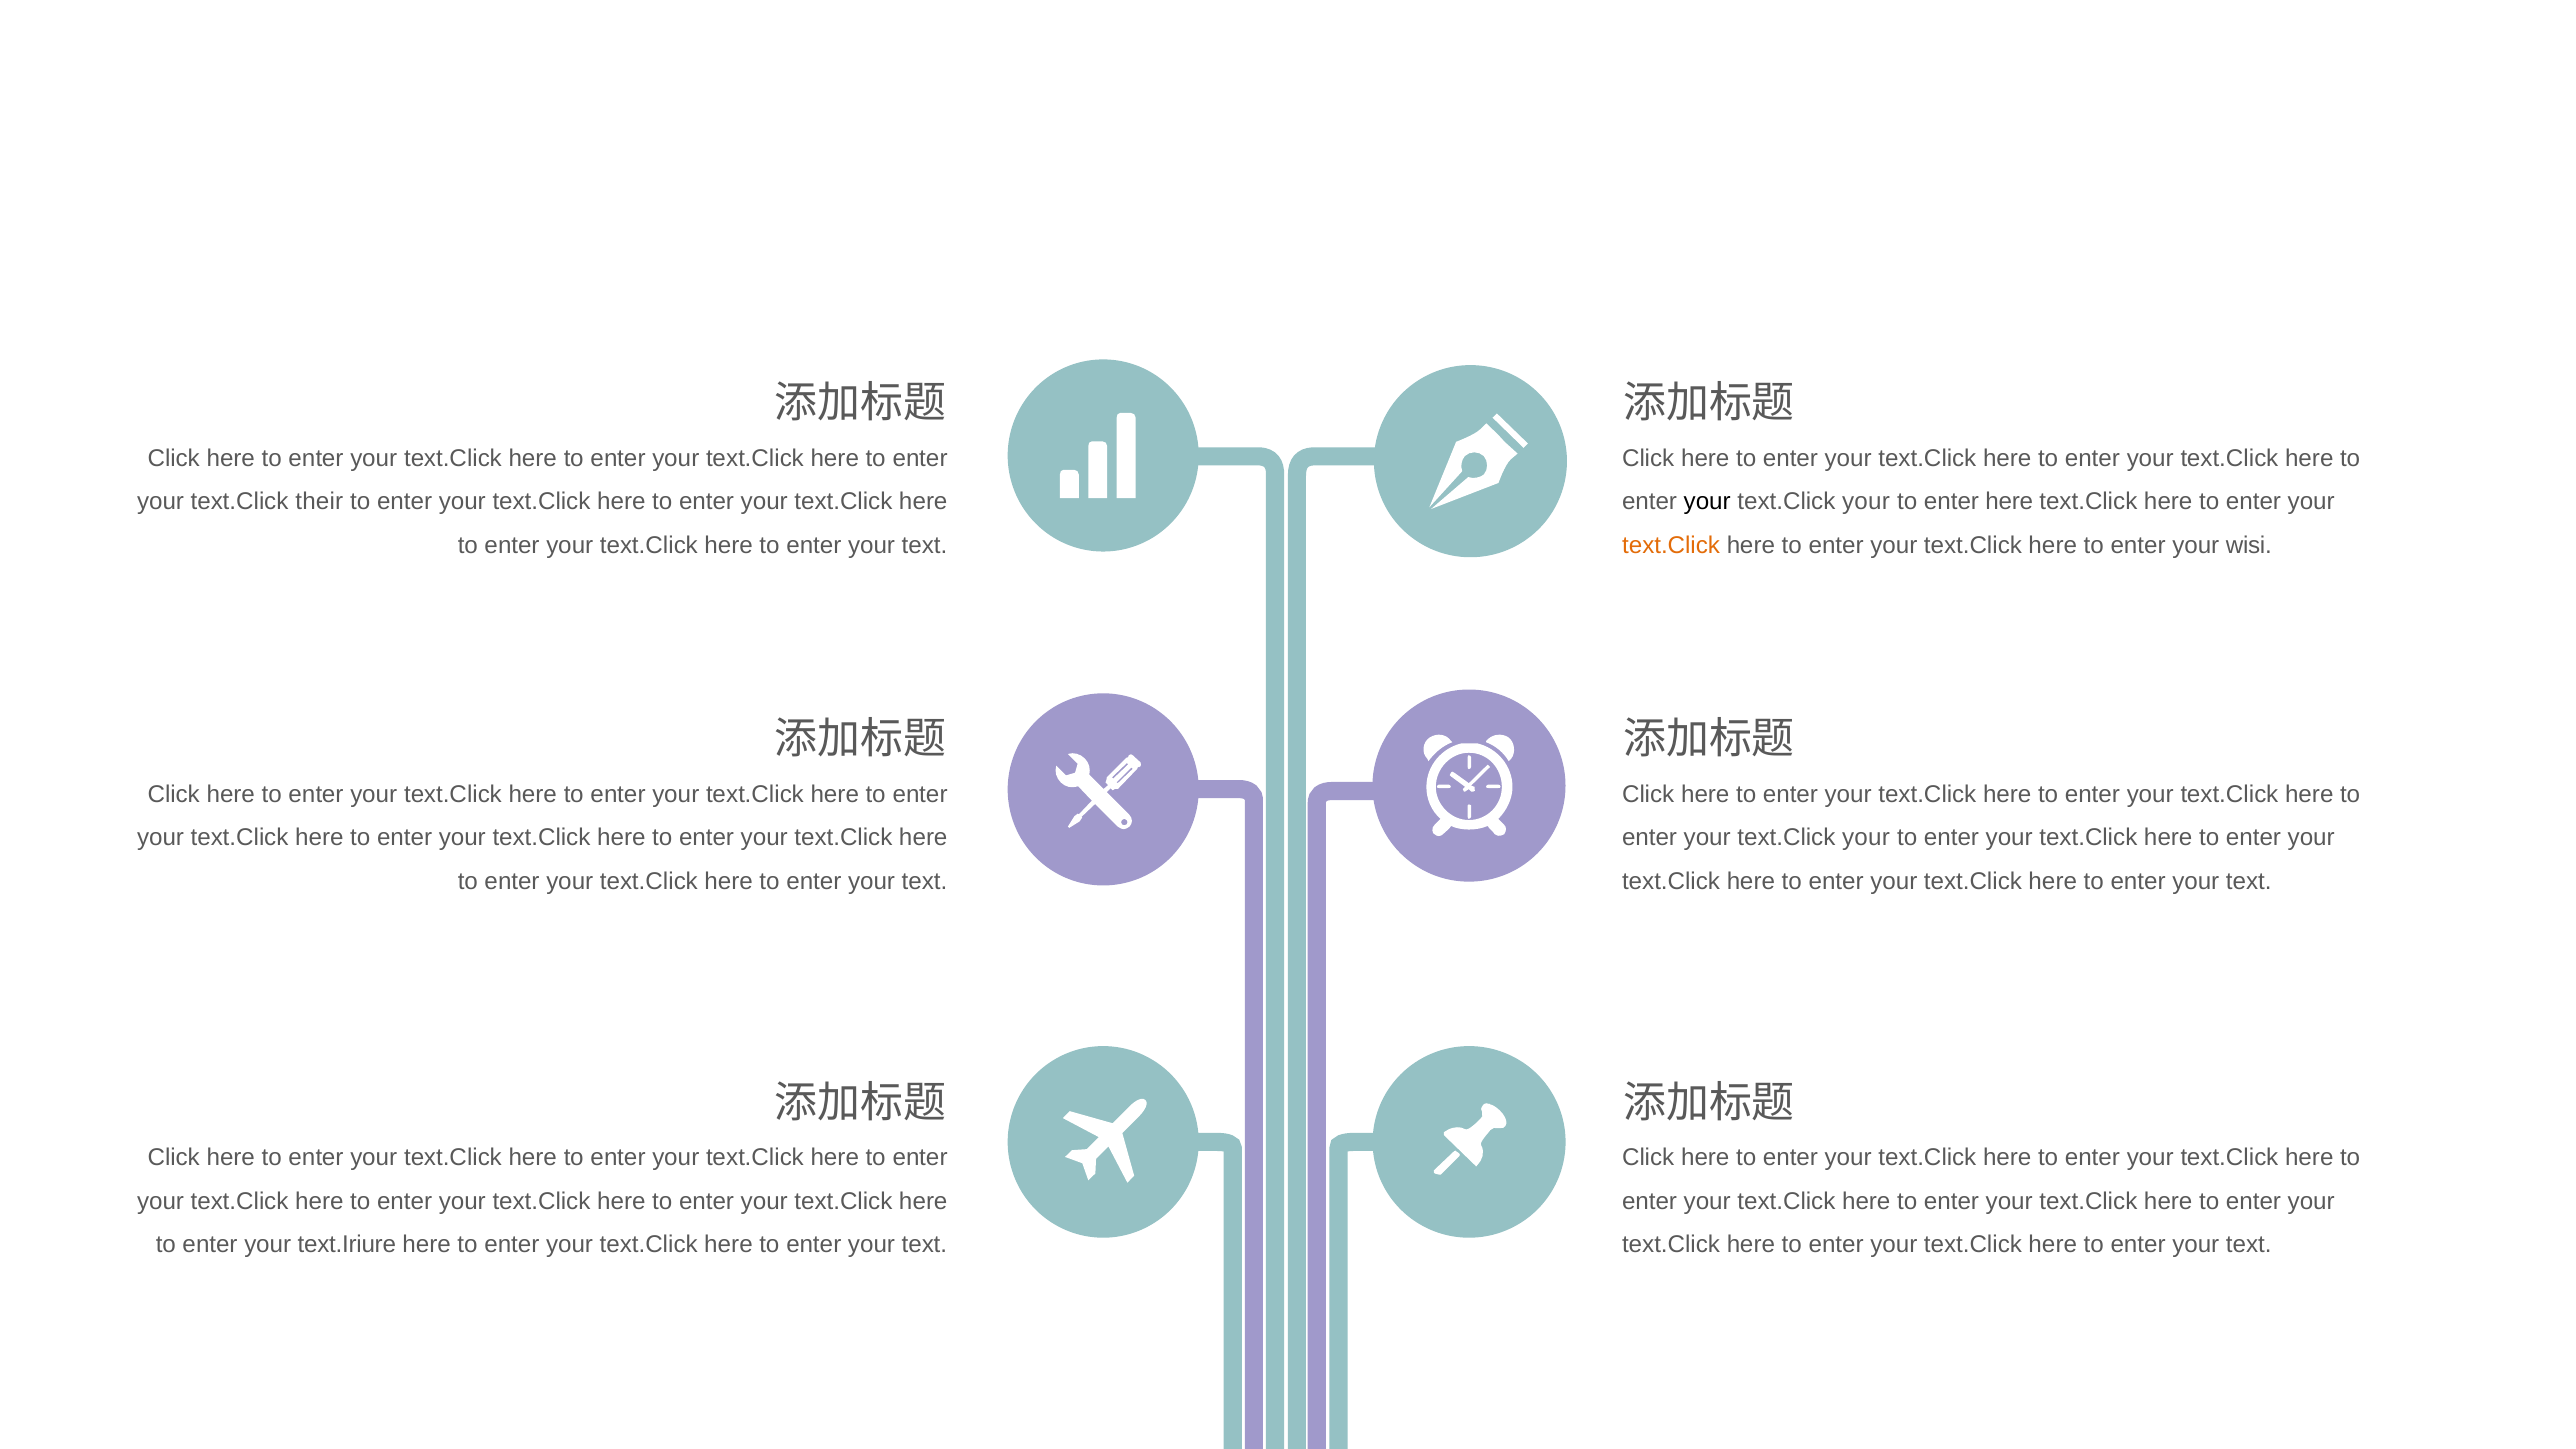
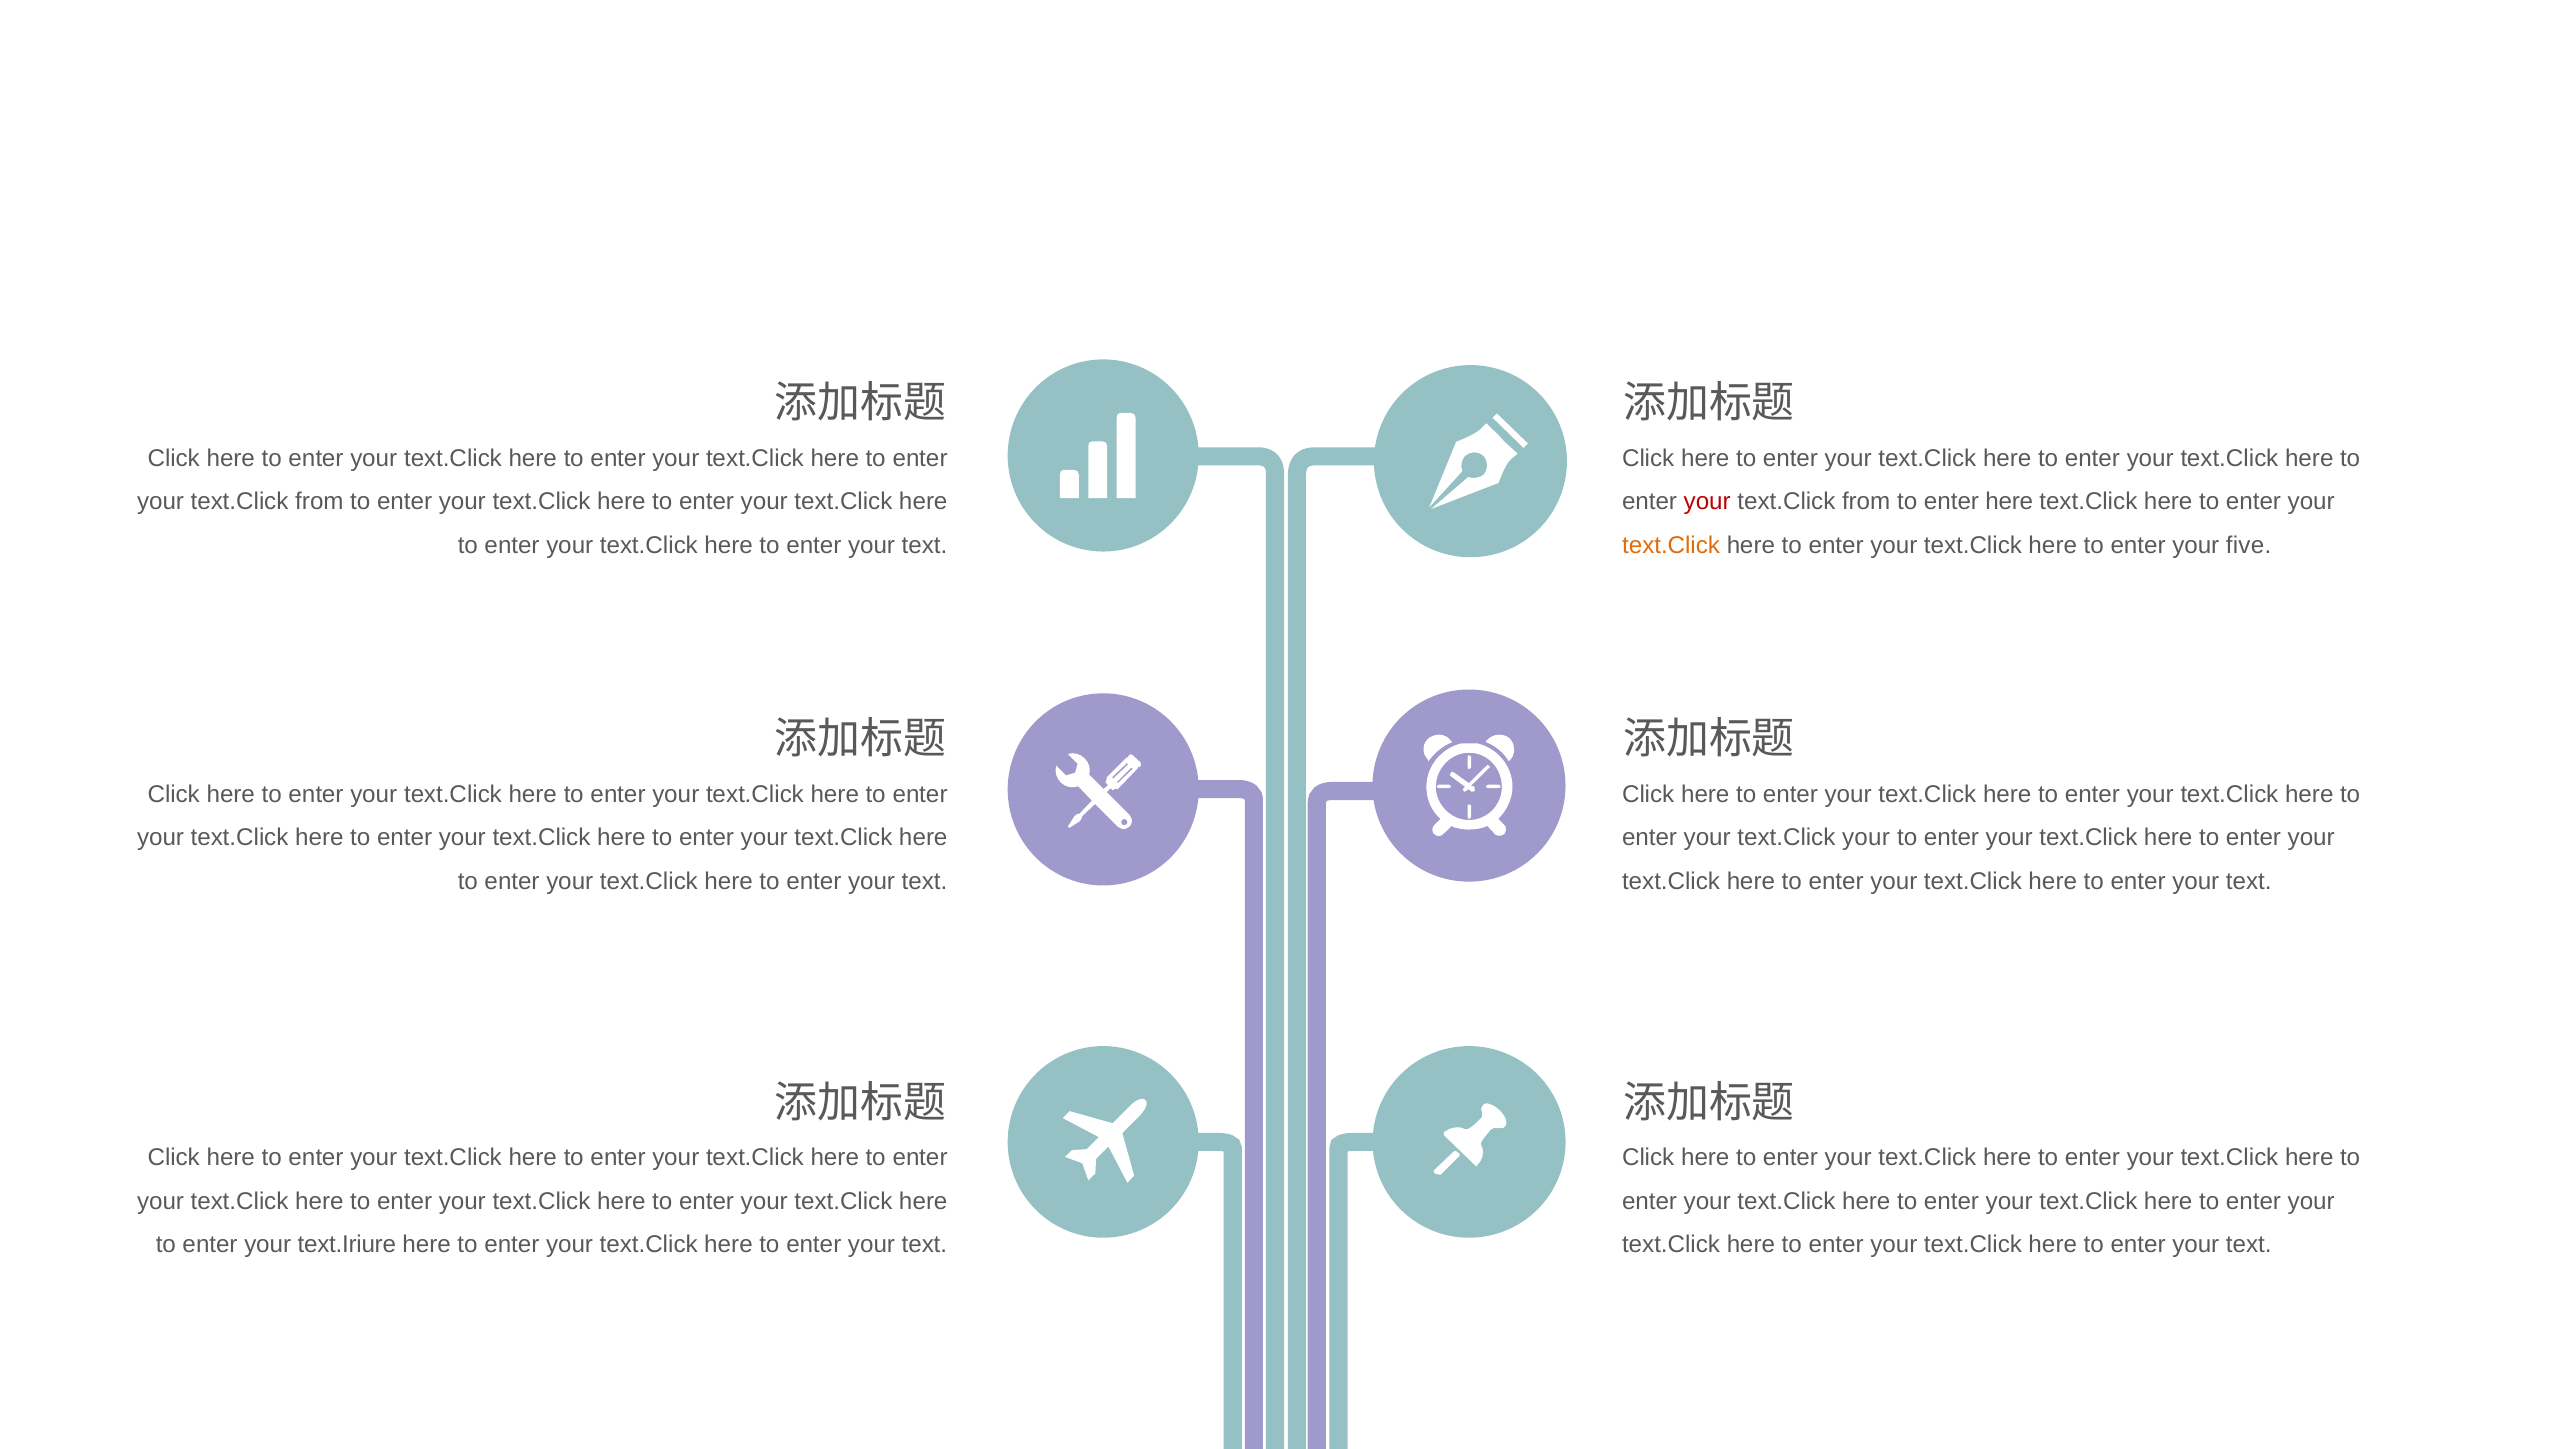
their at (319, 502): their -> from
your at (1707, 502) colour: black -> red
your at (1866, 502): your -> from
wisi: wisi -> five
